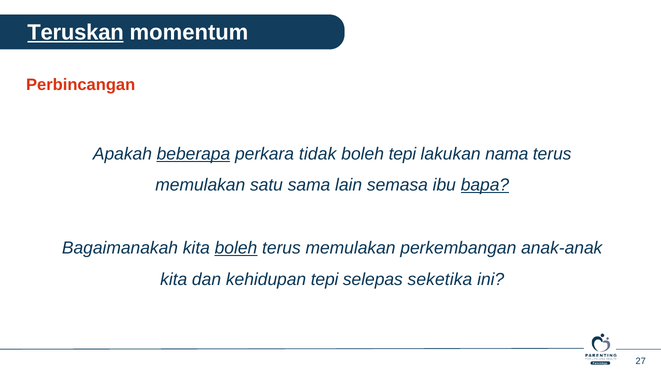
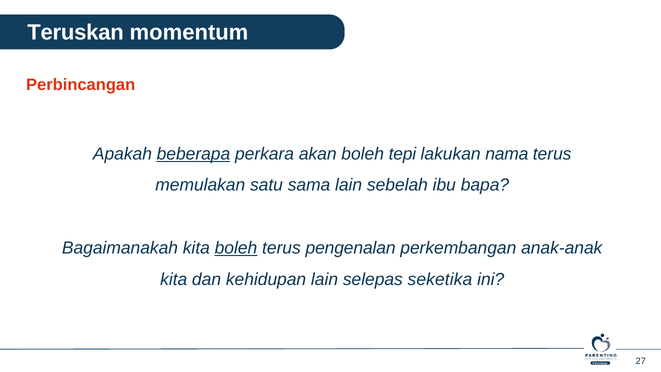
Teruskan underline: present -> none
tidak: tidak -> akan
semasa: semasa -> sebelah
bapa underline: present -> none
memulakan at (351, 248): memulakan -> pengenalan
kehidupan tepi: tepi -> lain
